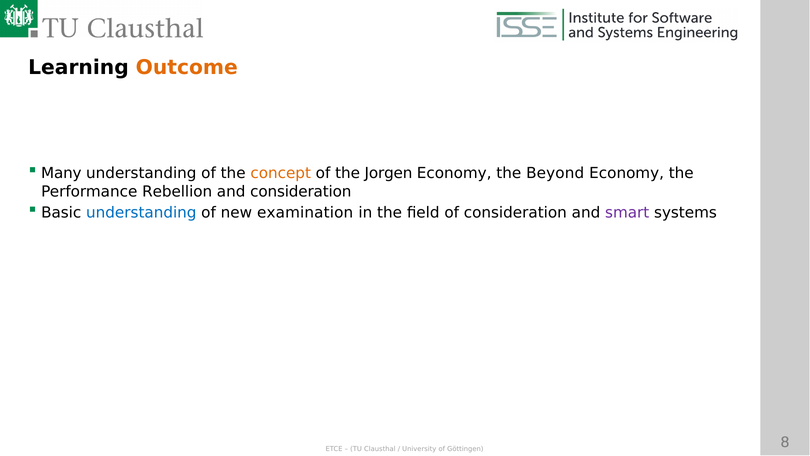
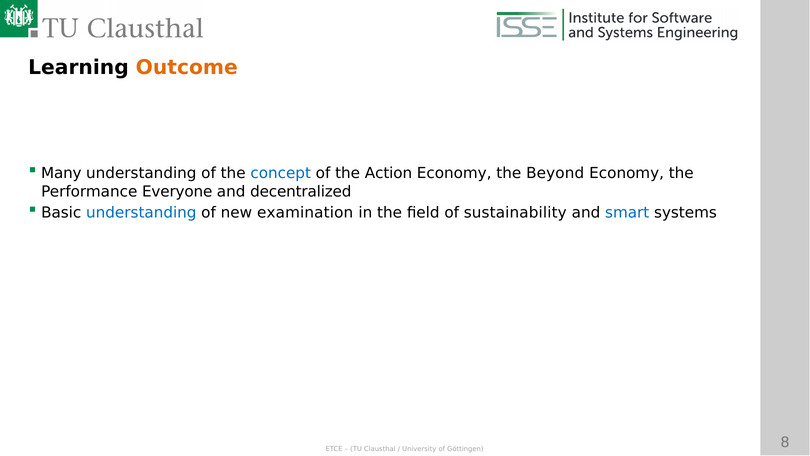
concept colour: orange -> blue
Jorgen: Jorgen -> Action
Rebellion: Rebellion -> Everyone
and consideration: consideration -> decentralized
of consideration: consideration -> sustainability
smart colour: purple -> blue
